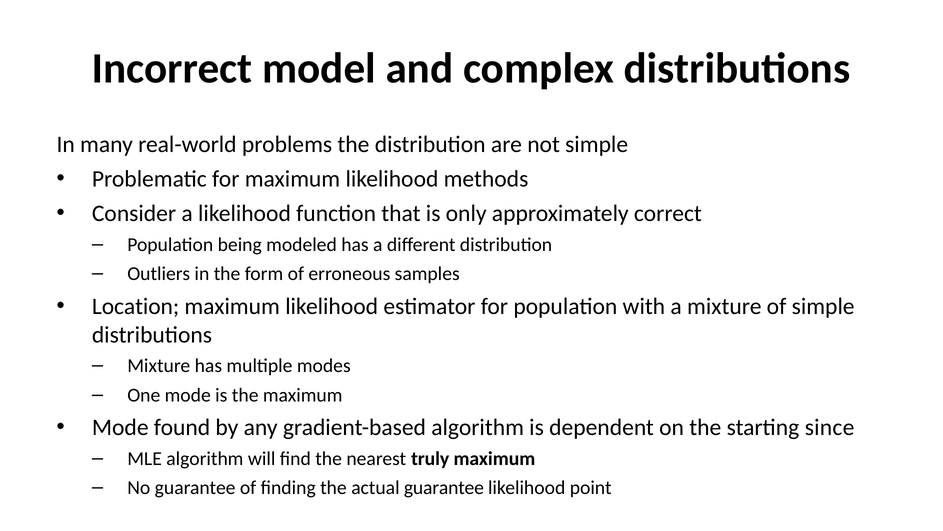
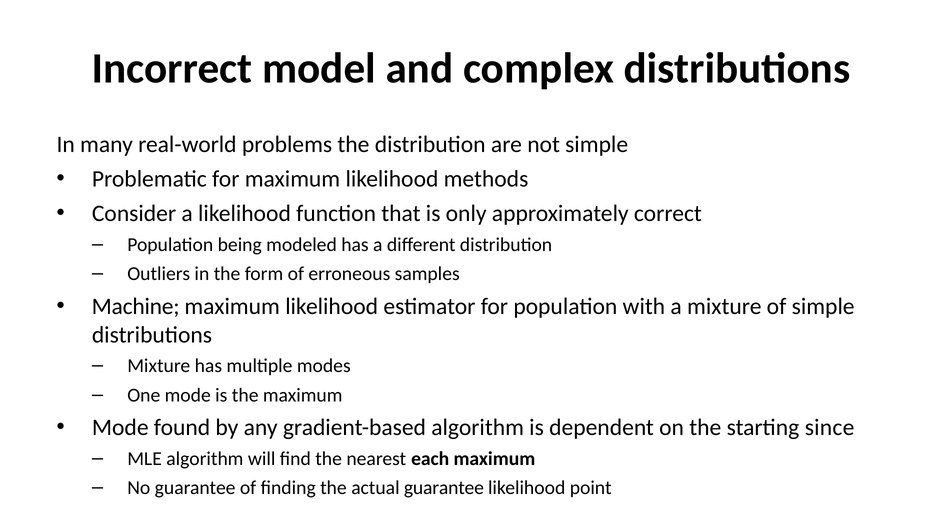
Location: Location -> Machine
truly: truly -> each
